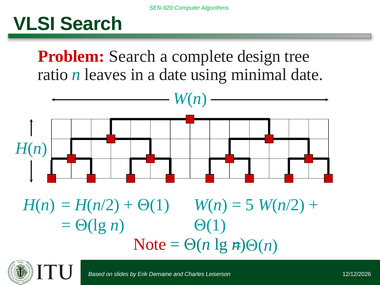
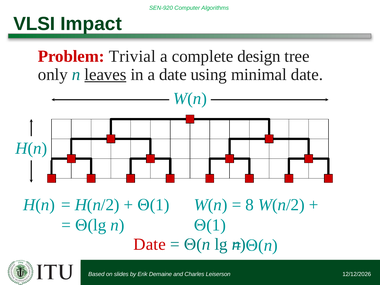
VLSI Search: Search -> Impact
Problem Search: Search -> Trivial
ratio: ratio -> only
leaves underline: none -> present
5: 5 -> 8
Note at (150, 244): Note -> Date
